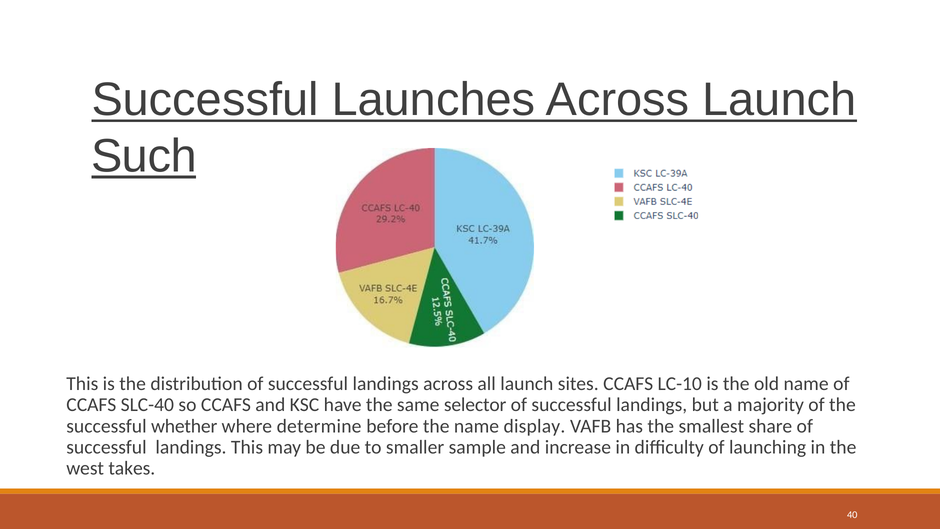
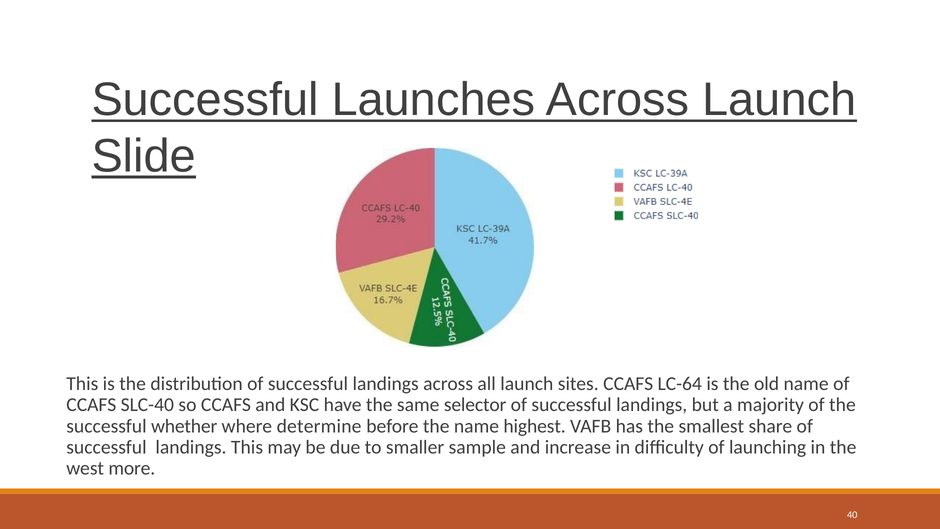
Such: Such -> Slide
LC-10: LC-10 -> LC-64
display: display -> highest
takes: takes -> more
